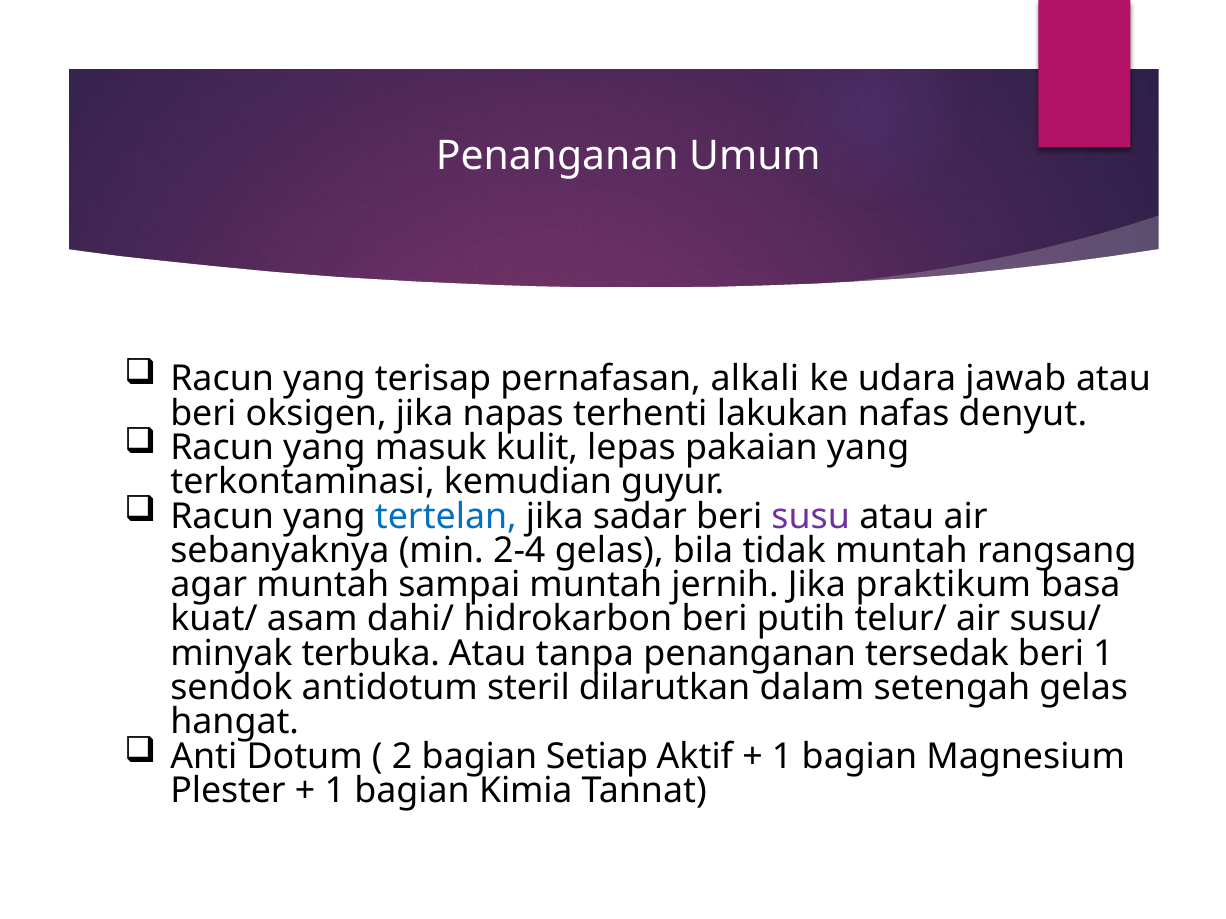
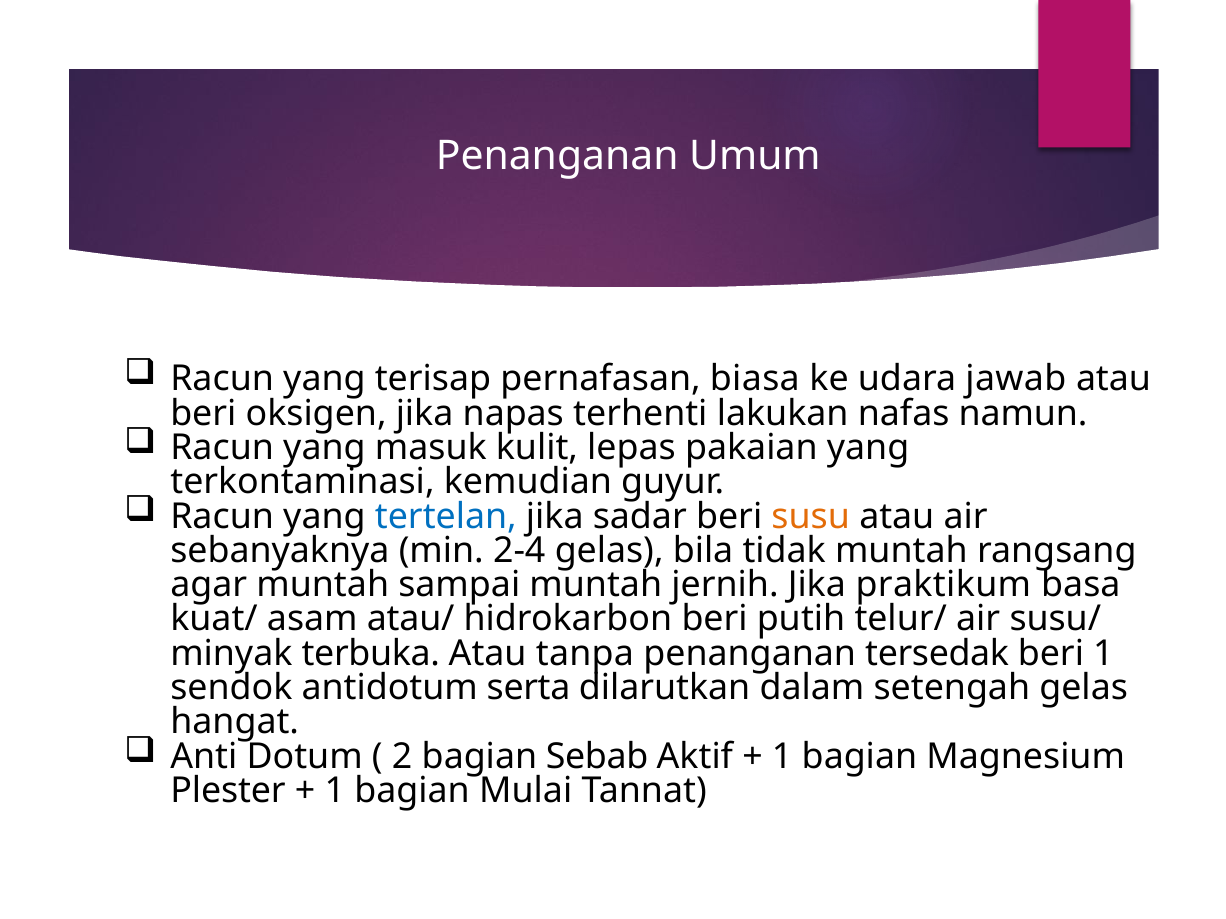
alkali: alkali -> biasa
denyut: denyut -> namun
susu colour: purple -> orange
dahi/: dahi/ -> atau/
steril: steril -> serta
Setiap: Setiap -> Sebab
Kimia: Kimia -> Mulai
